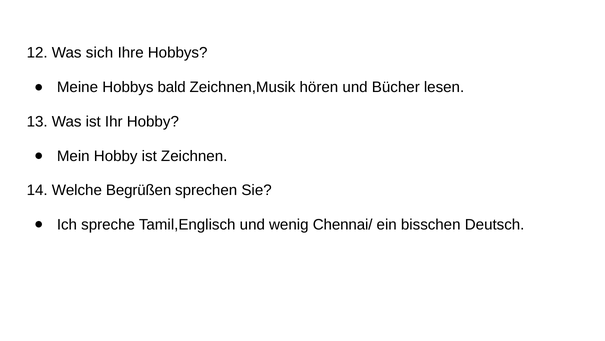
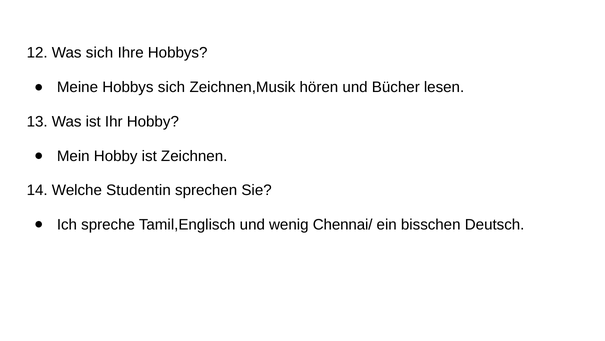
Hobbys bald: bald -> sich
Begrüßen: Begrüßen -> Studentin
